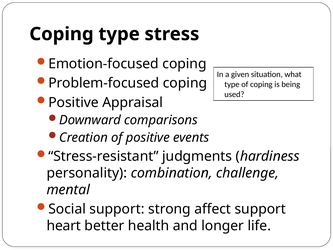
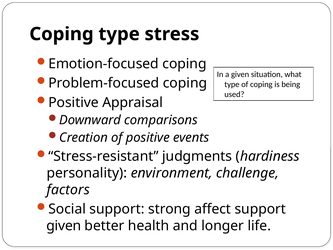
combination: combination -> environment
mental: mental -> factors
heart at (64, 225): heart -> given
